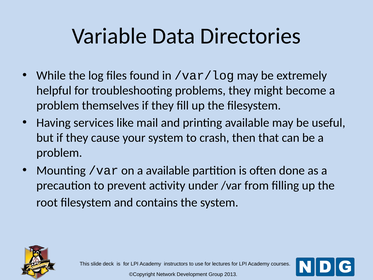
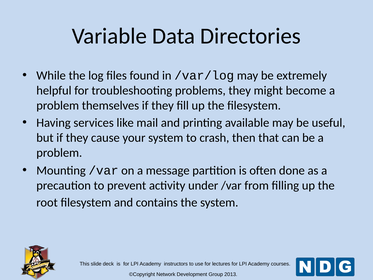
a available: available -> message
